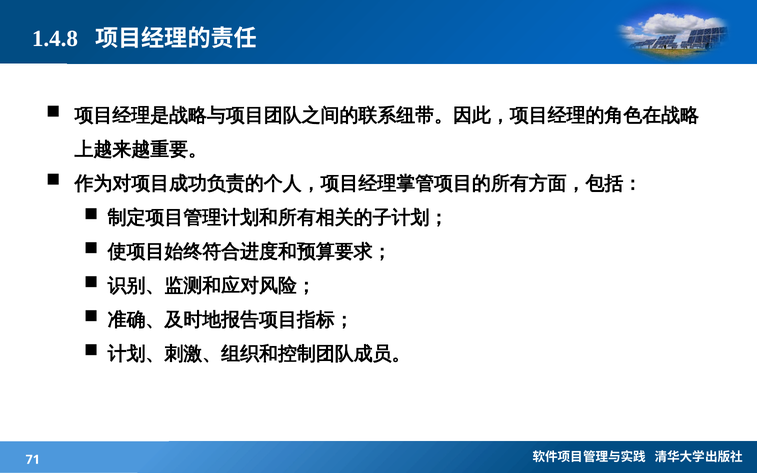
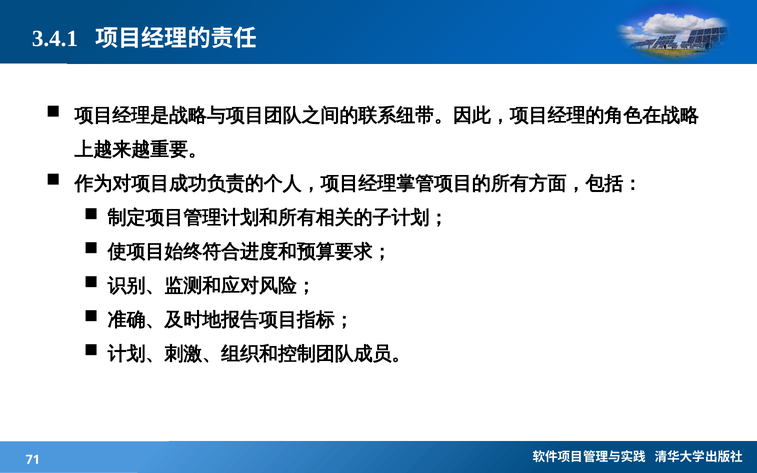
1.4.8: 1.4.8 -> 3.4.1
